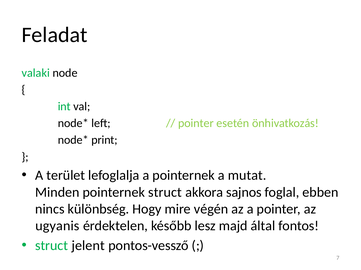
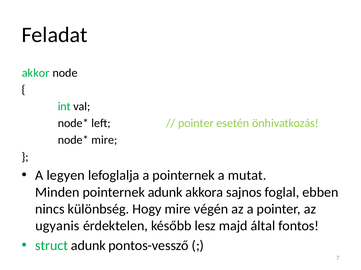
valaki: valaki -> akkor
print at (104, 140): print -> mire
terület: terület -> legyen
pointernek struct: struct -> adunk
struct jelent: jelent -> adunk
